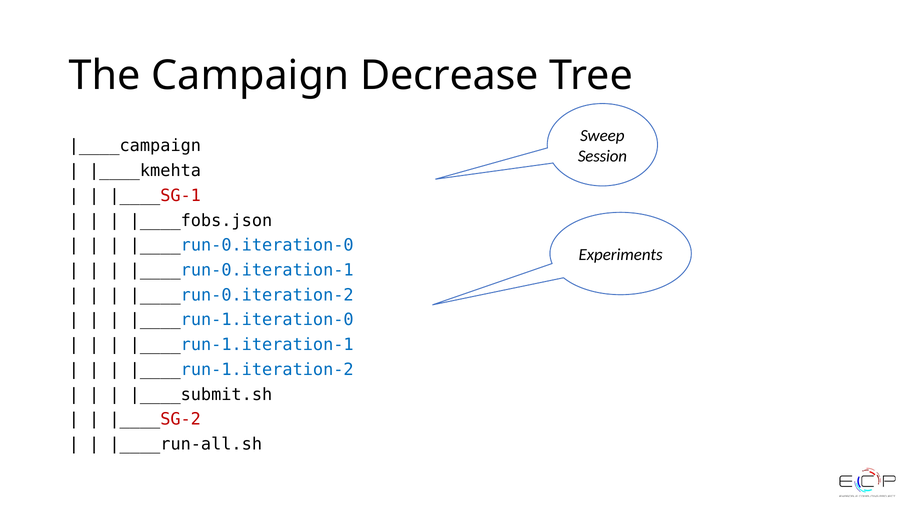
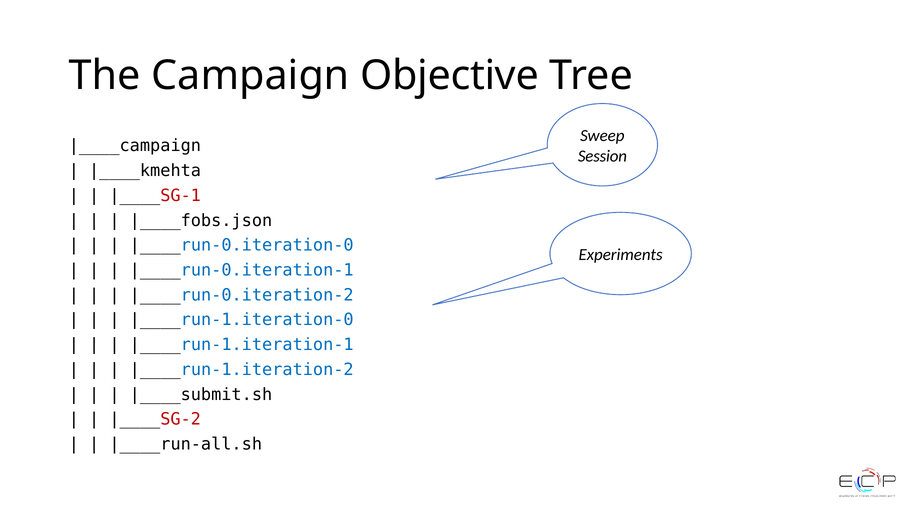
Decrease: Decrease -> Objective
